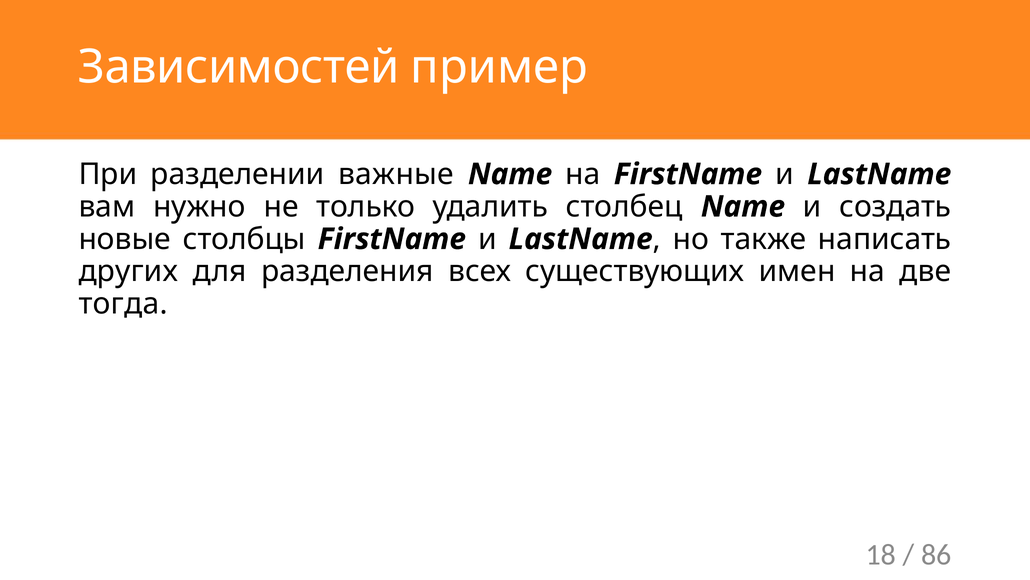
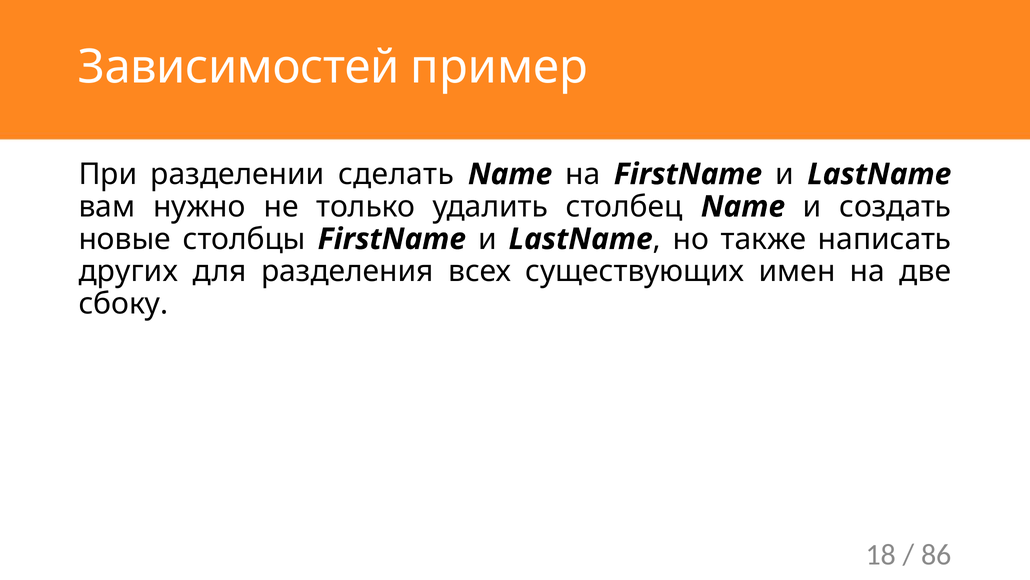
важные: важные -> сделать
тогда: тогда -> сбоку
